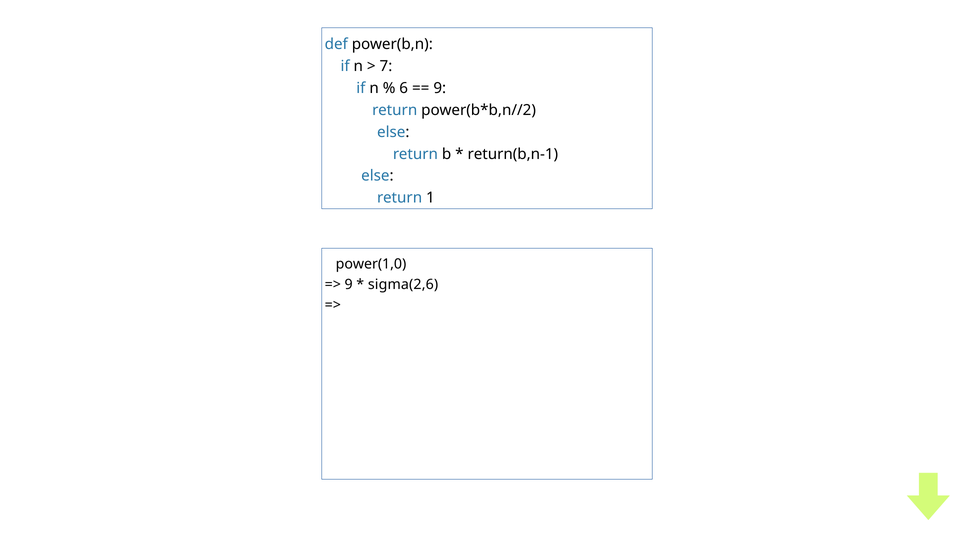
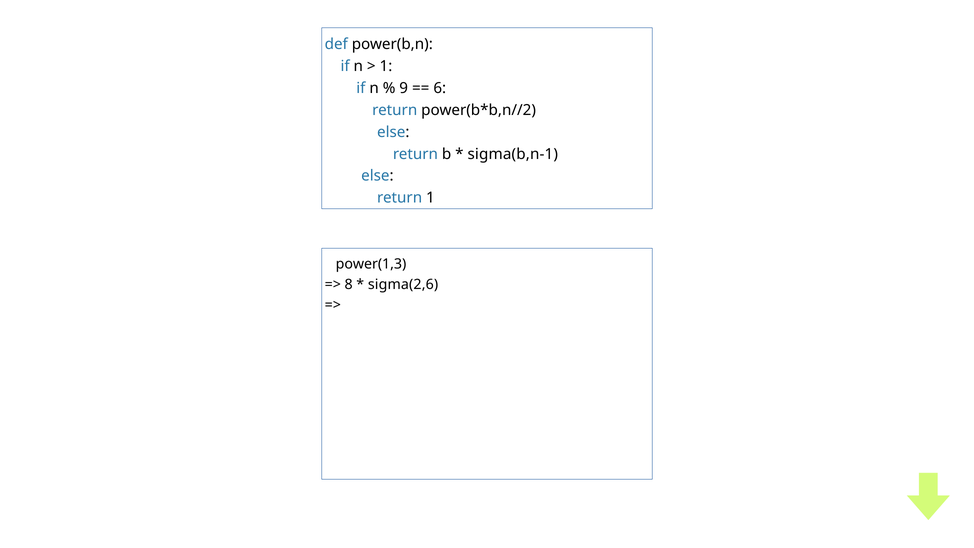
7 at (386, 66): 7 -> 1
6: 6 -> 9
9 at (440, 88): 9 -> 6
return(b,n-1: return(b,n-1 -> sigma(b,n-1
power(1,0: power(1,0 -> power(1,3
9 at (349, 285): 9 -> 8
